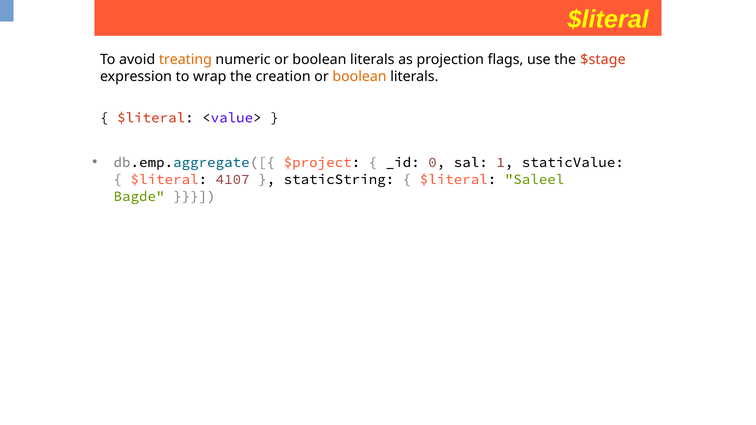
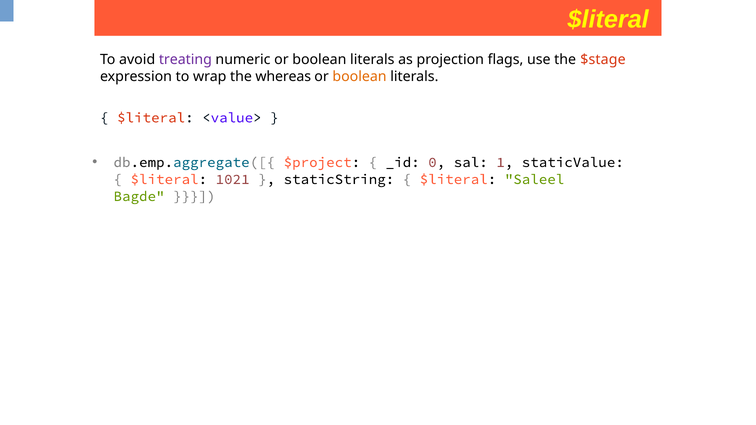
treating colour: orange -> purple
creation: creation -> whereas
4107: 4107 -> 1021
